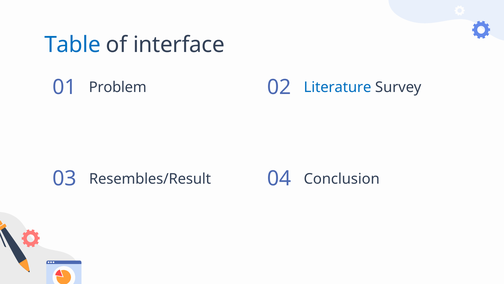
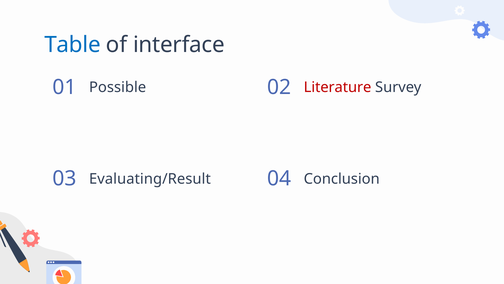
Problem: Problem -> Possible
Literature colour: blue -> red
Resembles/Result: Resembles/Result -> Evaluating/Result
